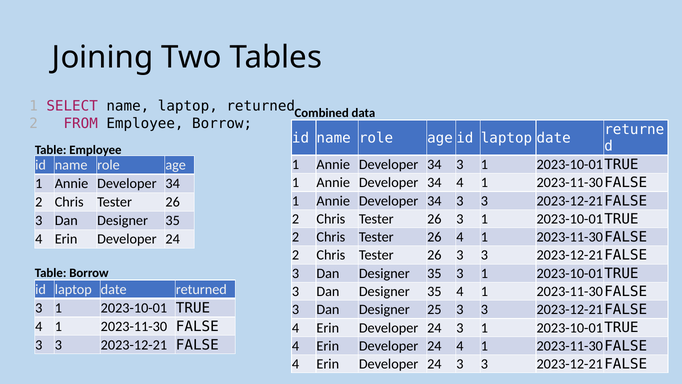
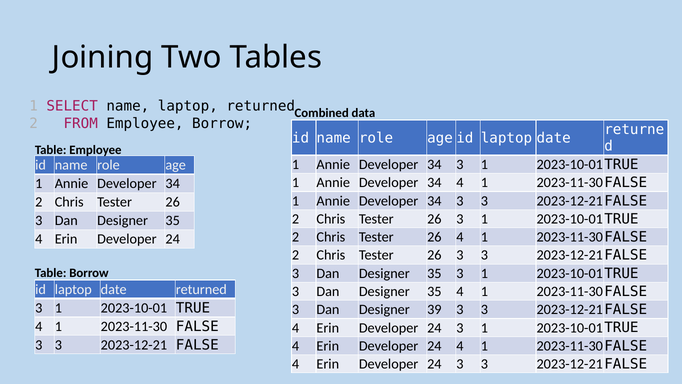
25: 25 -> 39
